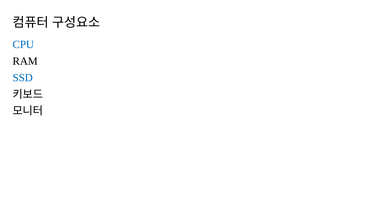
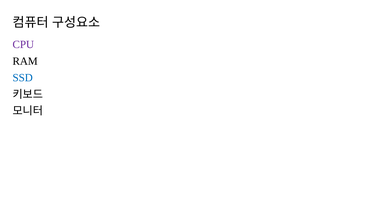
CPU colour: blue -> purple
